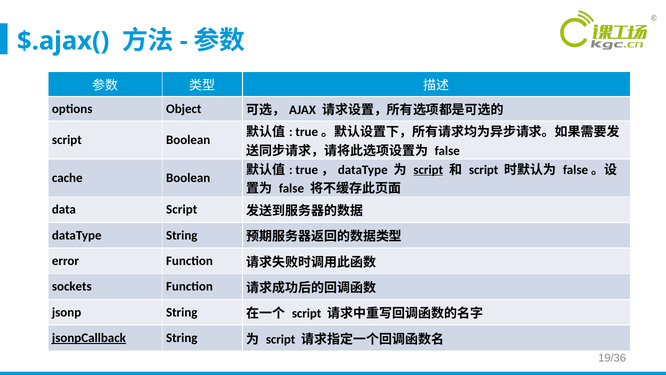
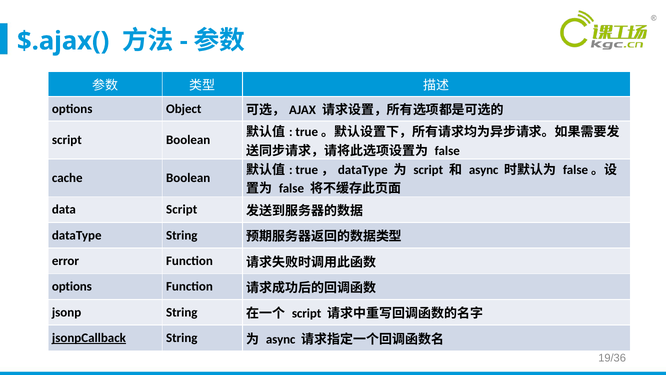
script at (428, 170) underline: present -> none
script at (484, 170): script -> async
sockets at (72, 286): sockets -> options
script at (281, 339): script -> async
